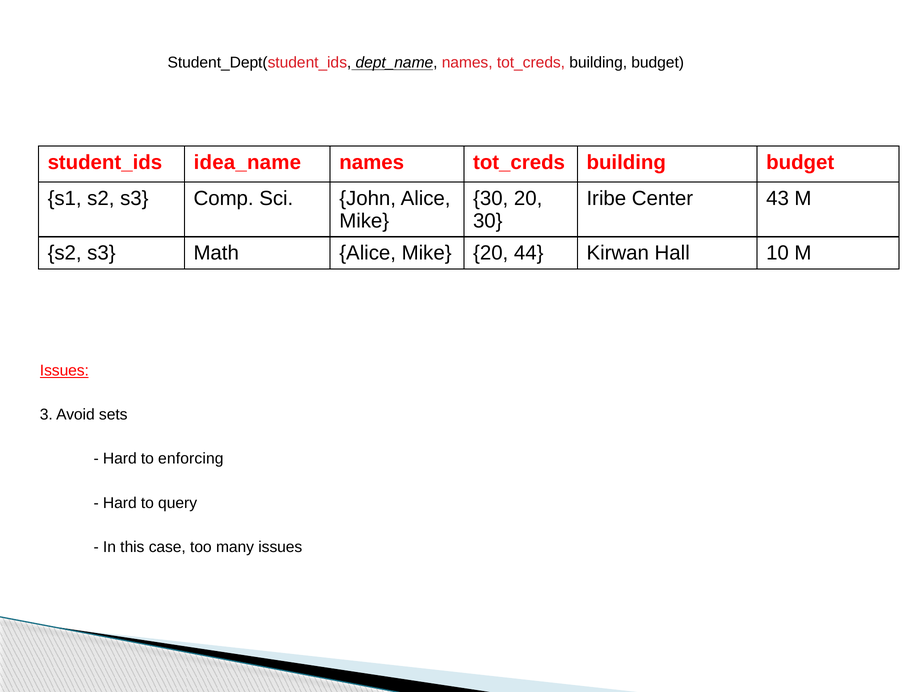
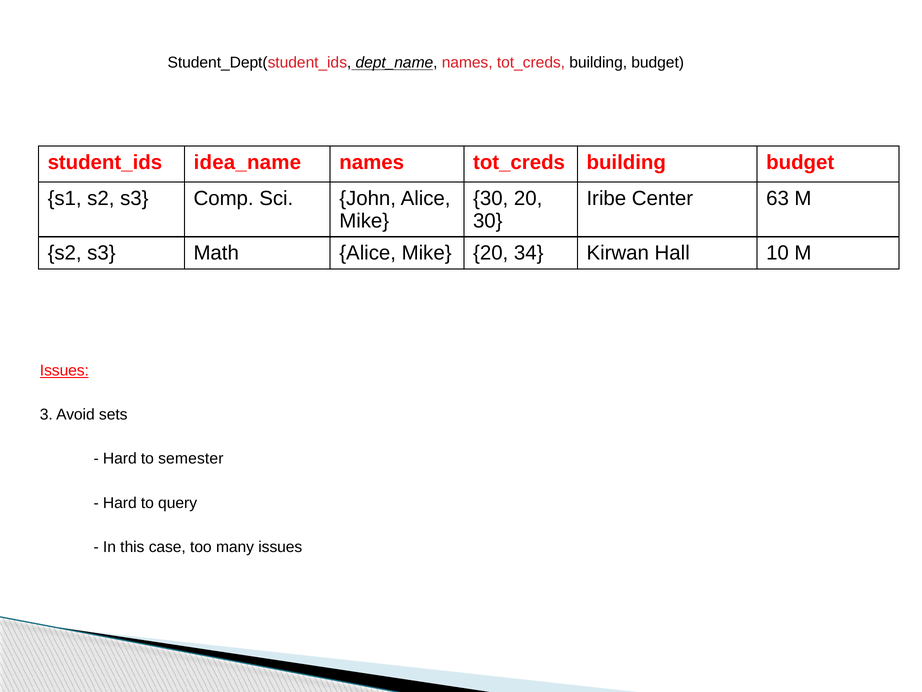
43: 43 -> 63
44: 44 -> 34
enforcing: enforcing -> semester
